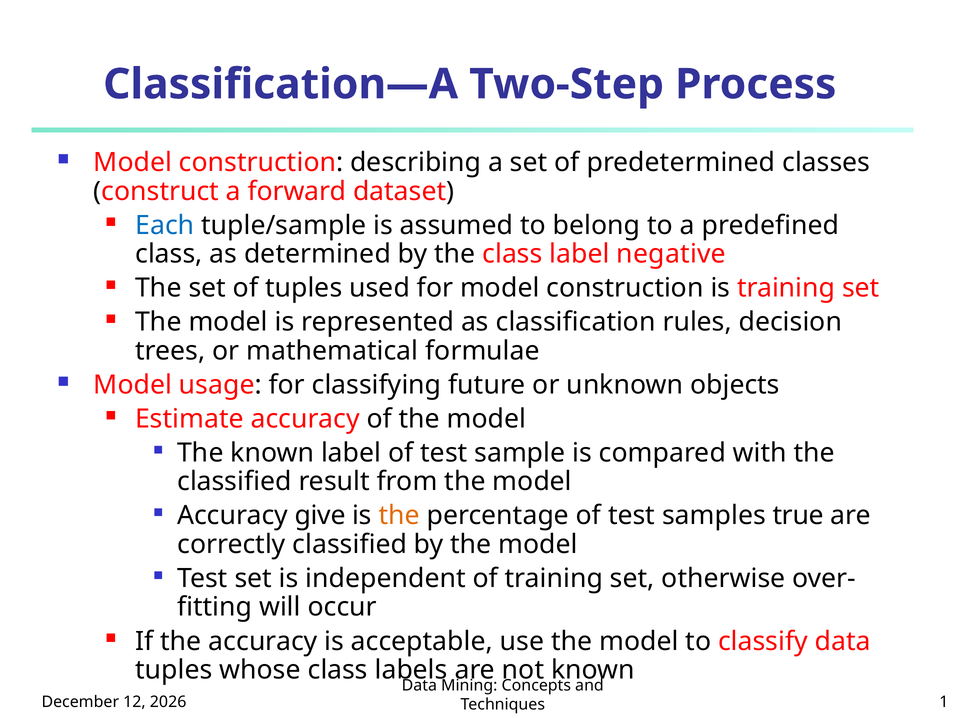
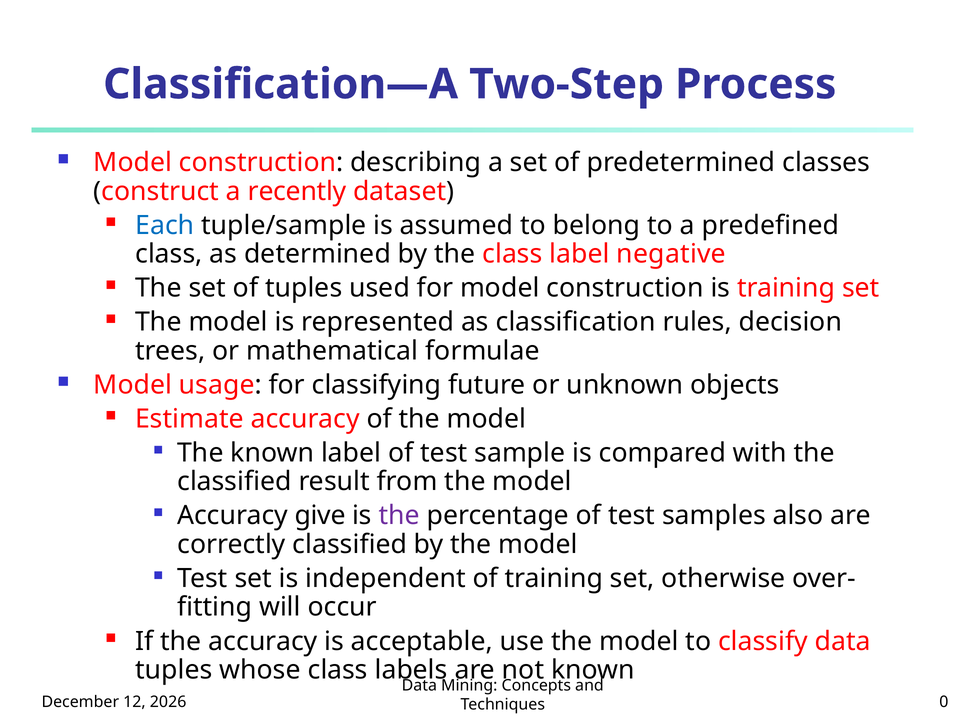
forward: forward -> recently
the at (399, 516) colour: orange -> purple
true: true -> also
1: 1 -> 0
